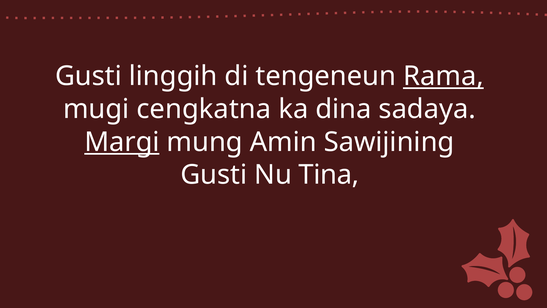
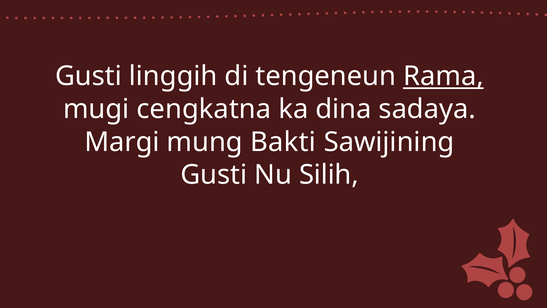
Margi underline: present -> none
Amin: Amin -> Bakti
Tina: Tina -> Silih
